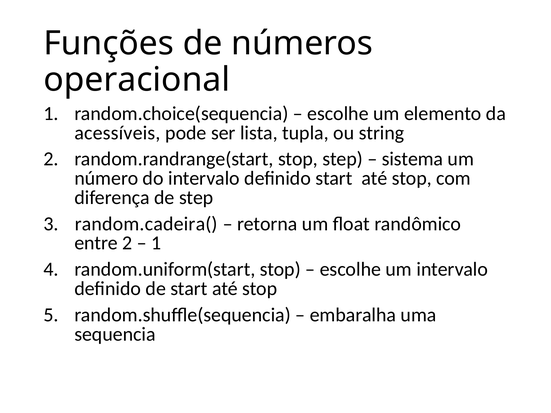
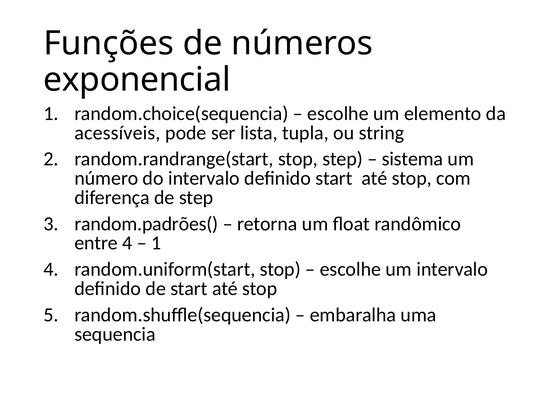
operacional: operacional -> exponencial
random.cadeira(: random.cadeira( -> random.padrões(
entre 2: 2 -> 4
